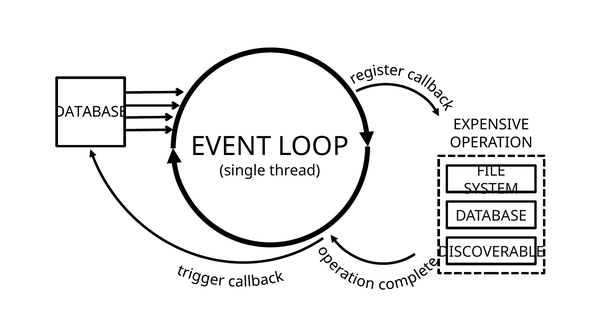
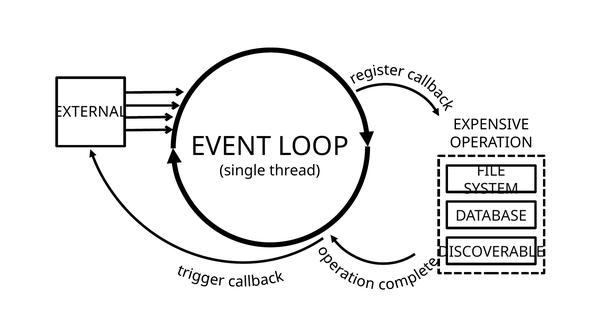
DATABASE at (91, 112): DATABASE -> EXTERNAL
